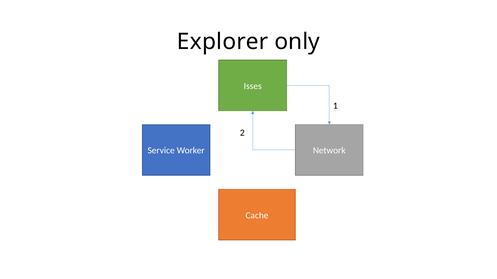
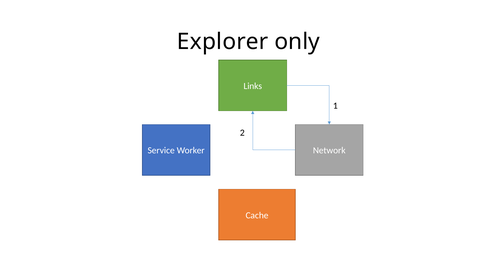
Isses: Isses -> Links
